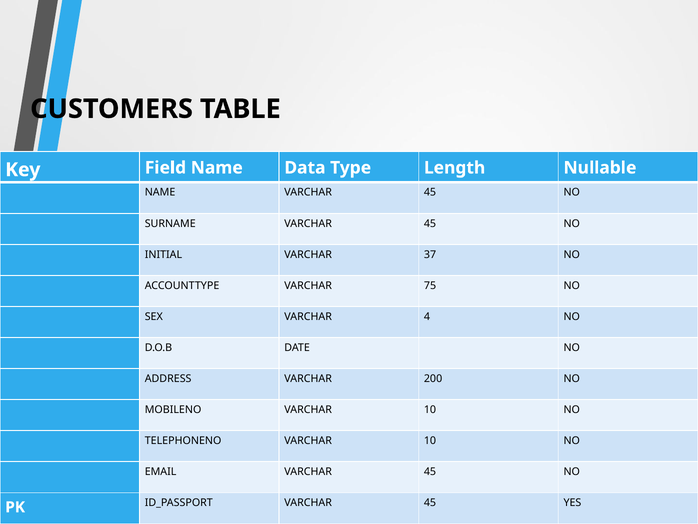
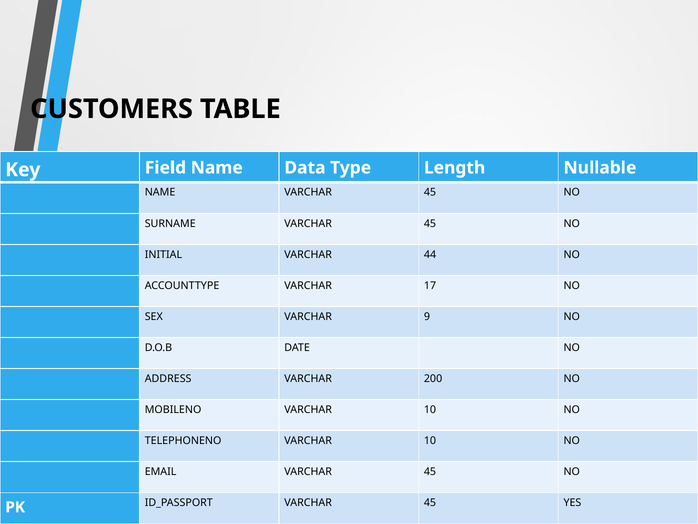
37: 37 -> 44
75: 75 -> 17
4: 4 -> 9
